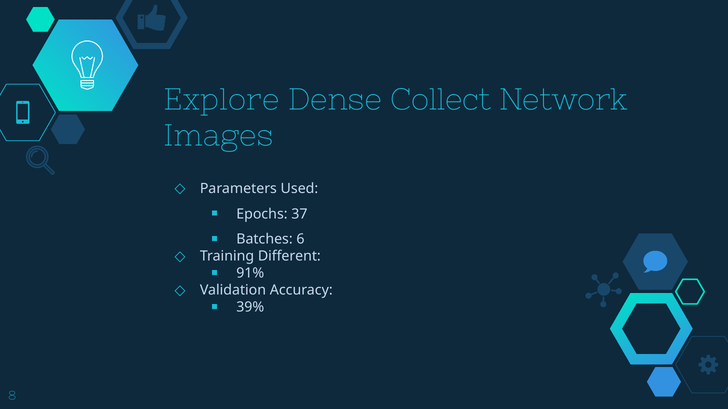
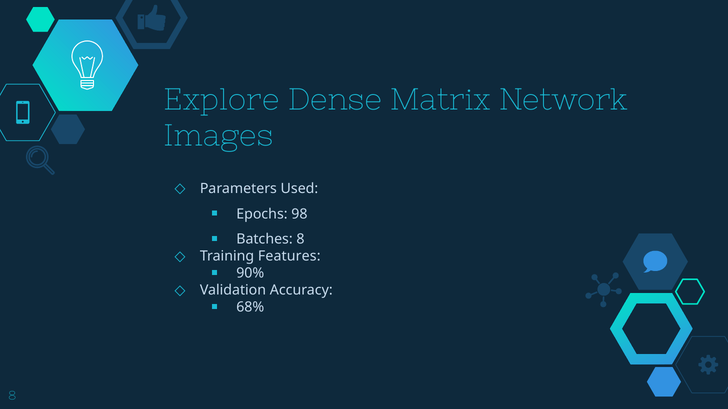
Collect: Collect -> Matrix
37: 37 -> 98
Batches 6: 6 -> 8
Different: Different -> Features
91%: 91% -> 90%
39%: 39% -> 68%
